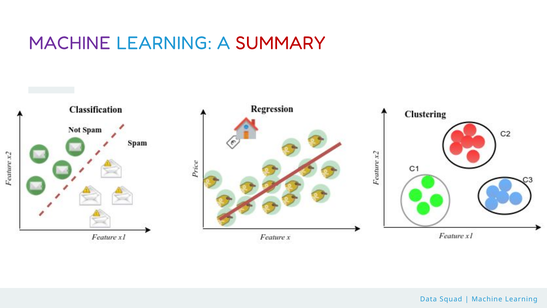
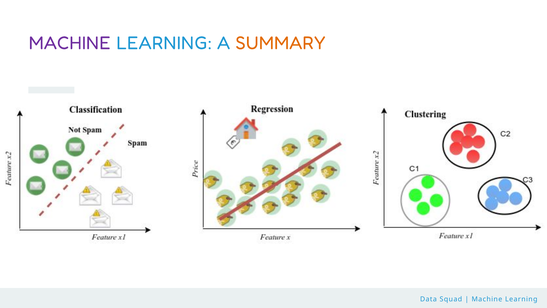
SUMMARY colour: red -> orange
